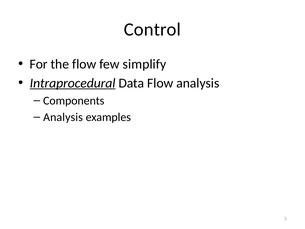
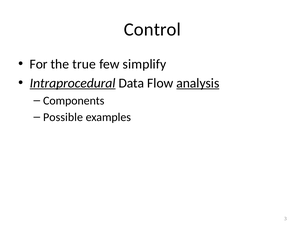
the flow: flow -> true
analysis at (198, 83) underline: none -> present
Analysis at (63, 117): Analysis -> Possible
